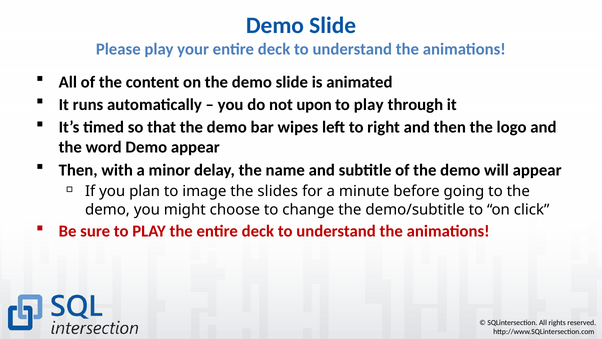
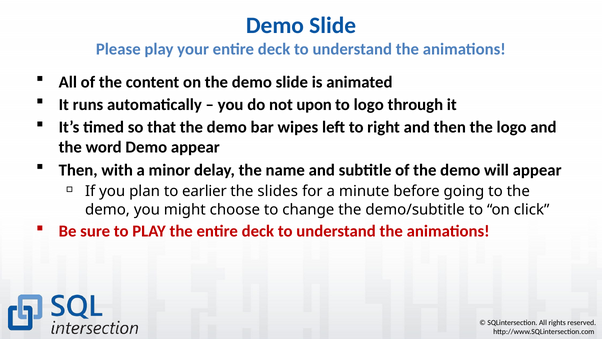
play at (369, 105): play -> logo
image: image -> earlier
